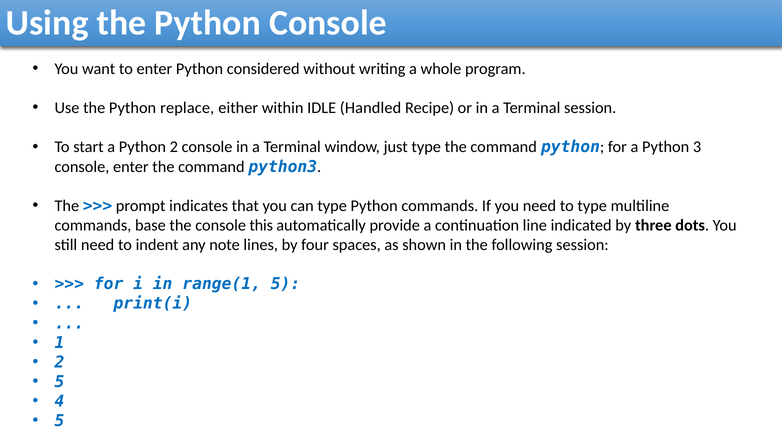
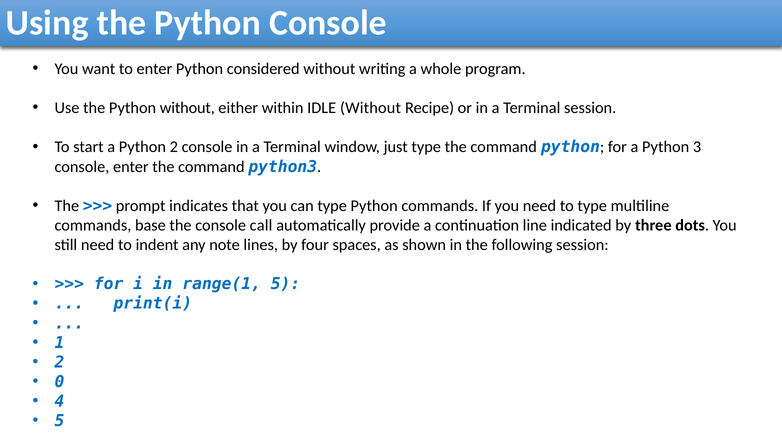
Python replace: replace -> without
IDLE Handled: Handled -> Without
this: this -> call
5 at (59, 382): 5 -> 0
